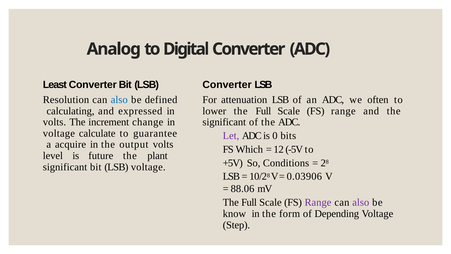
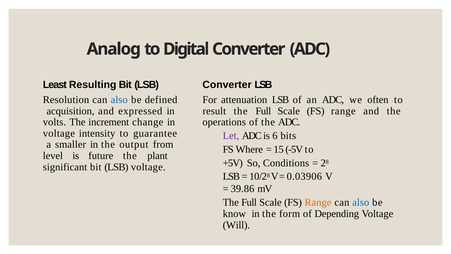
Least Converter: Converter -> Resulting
calculating: calculating -> acquisition
lower: lower -> result
significant at (224, 122): significant -> operations
calculate: calculate -> intensity
0: 0 -> 6
acquire: acquire -> smaller
output volts: volts -> from
Which: Which -> Where
12: 12 -> 15
88.06: 88.06 -> 39.86
Range at (318, 202) colour: purple -> orange
also at (361, 202) colour: purple -> blue
Step: Step -> Will
